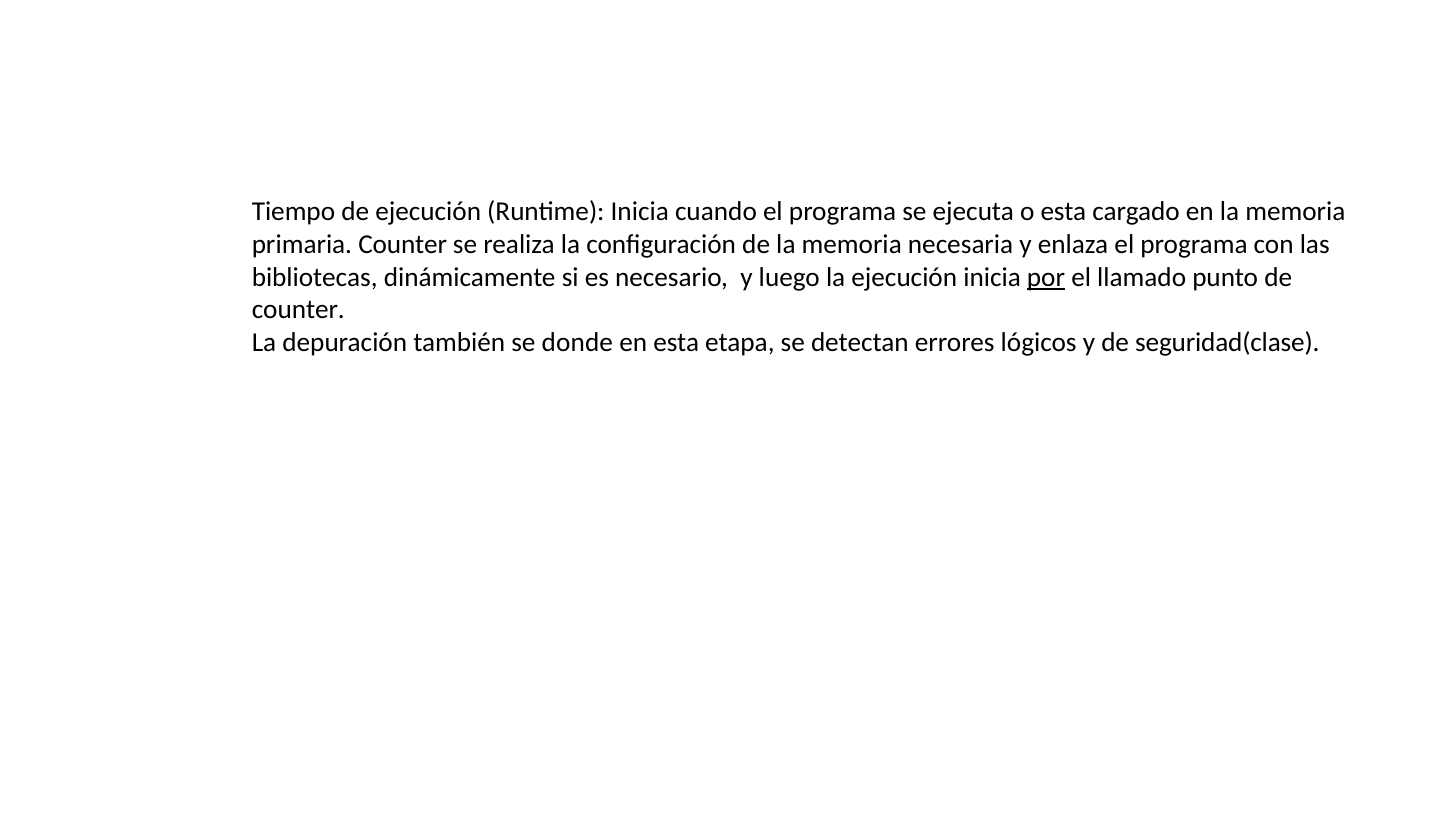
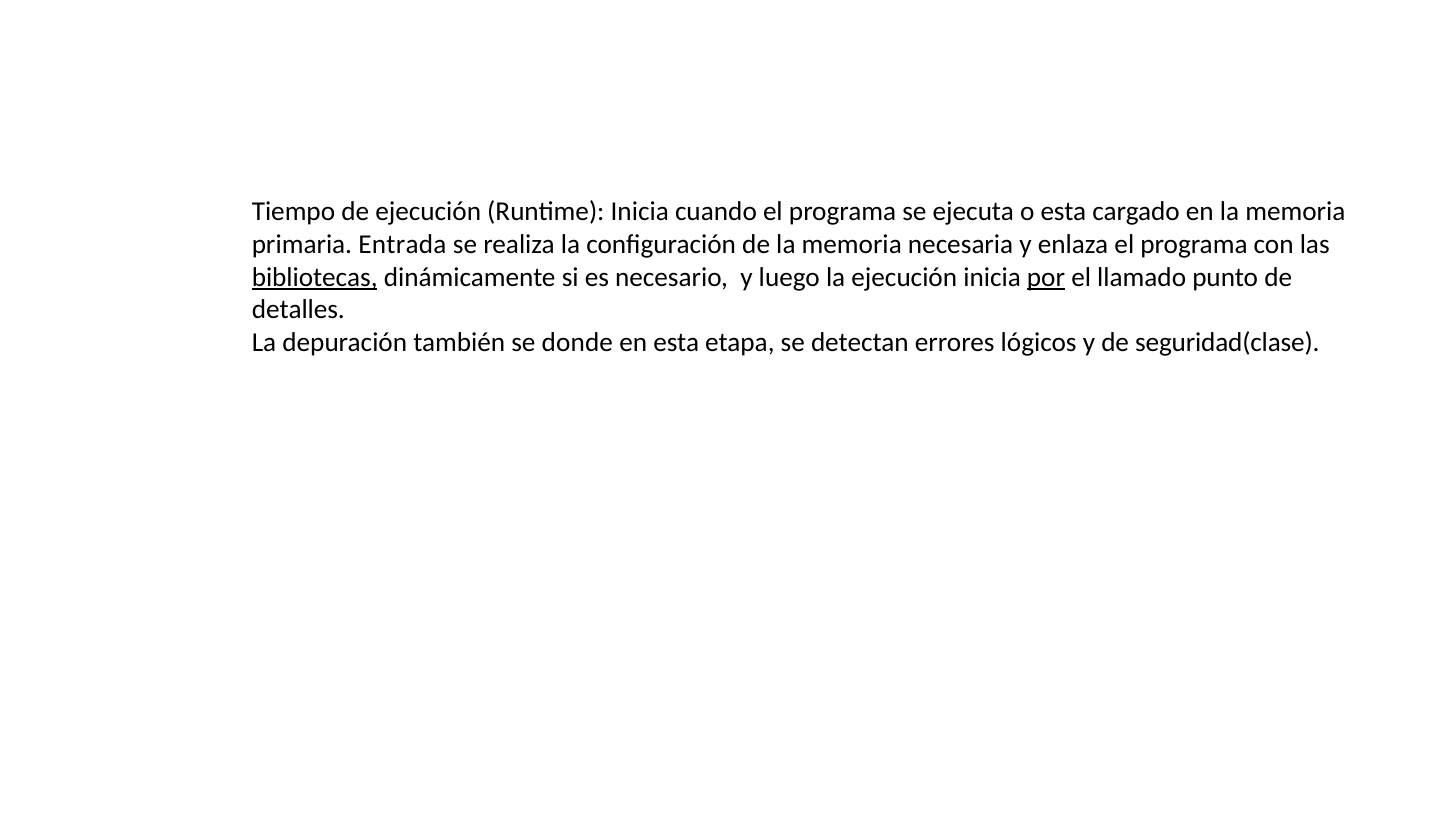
primaria Counter: Counter -> Entrada
bibliotecas underline: none -> present
counter at (298, 310): counter -> detalles
